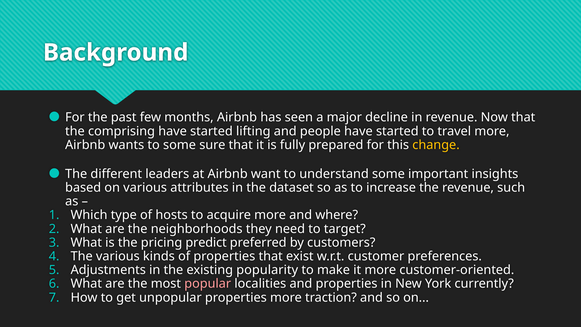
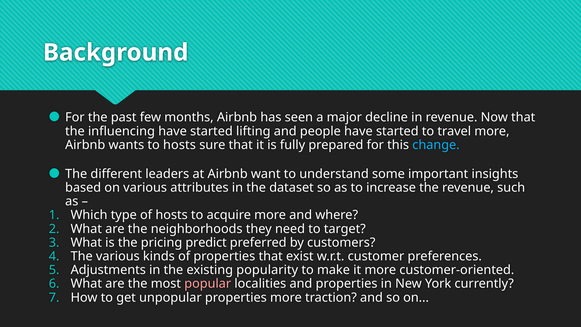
comprising: comprising -> influencing
to some: some -> hosts
change colour: yellow -> light blue
